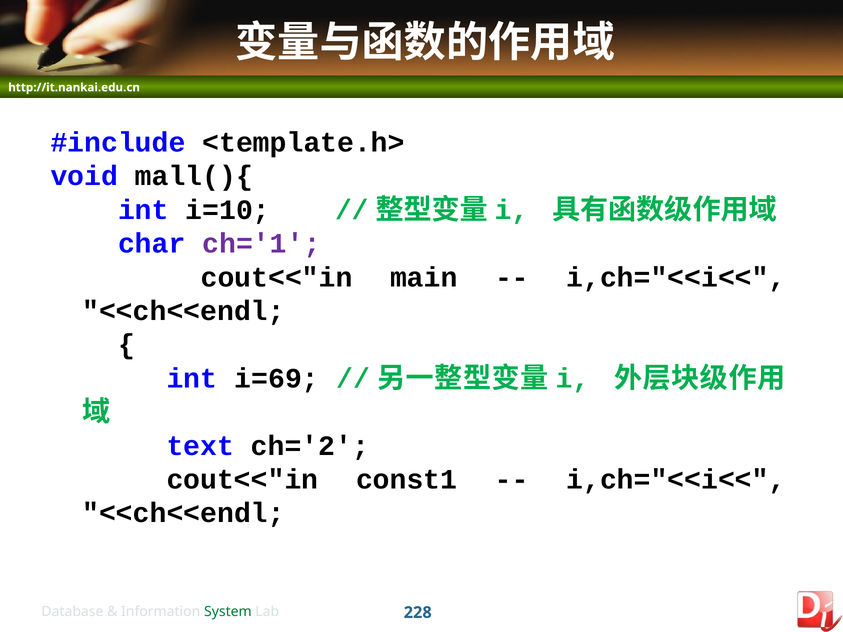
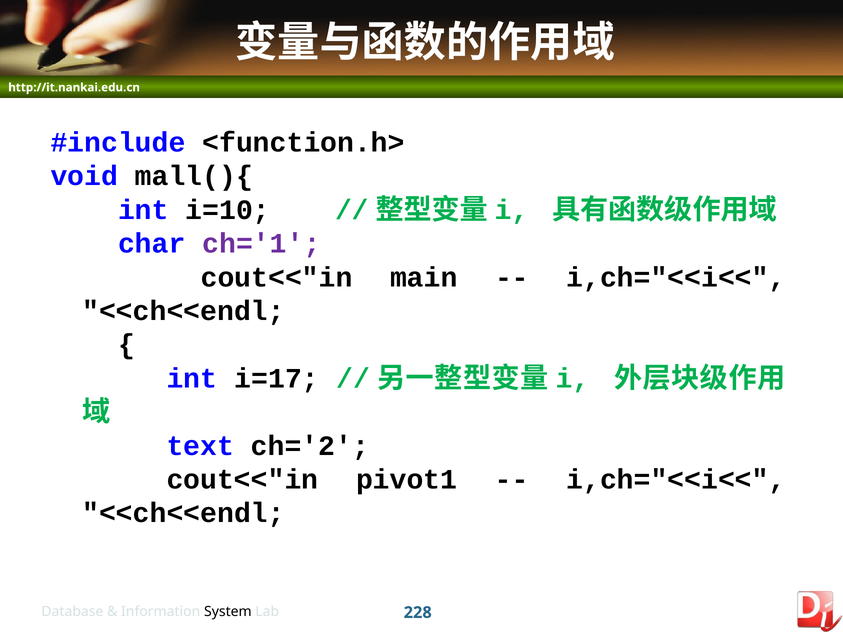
<template.h>: <template.h> -> <function.h>
i=69: i=69 -> i=17
const1: const1 -> pivot1
System colour: green -> black
